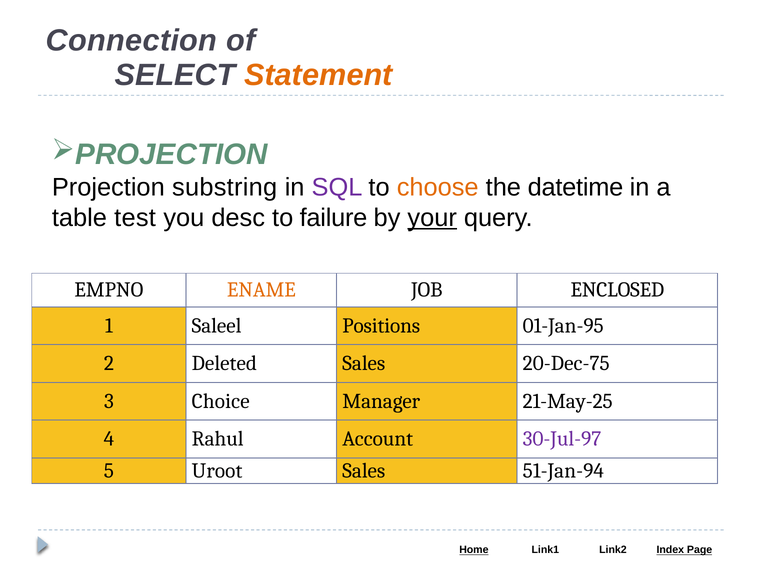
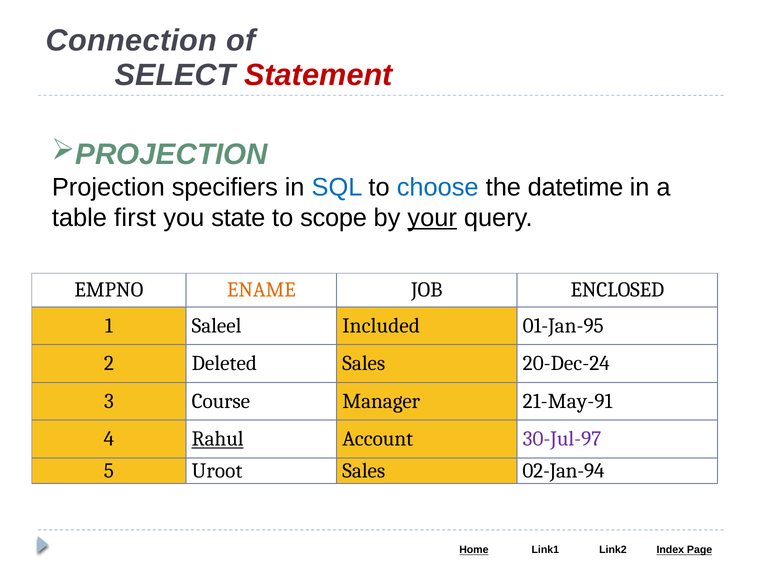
Statement colour: orange -> red
substring: substring -> specifiers
SQL colour: purple -> blue
choose colour: orange -> blue
test: test -> first
desc: desc -> state
failure: failure -> scope
Positions: Positions -> Included
20-Dec-75: 20-Dec-75 -> 20-Dec-24
Choice: Choice -> Course
21-May-25: 21-May-25 -> 21-May-91
Rahul underline: none -> present
51-Jan-94: 51-Jan-94 -> 02-Jan-94
